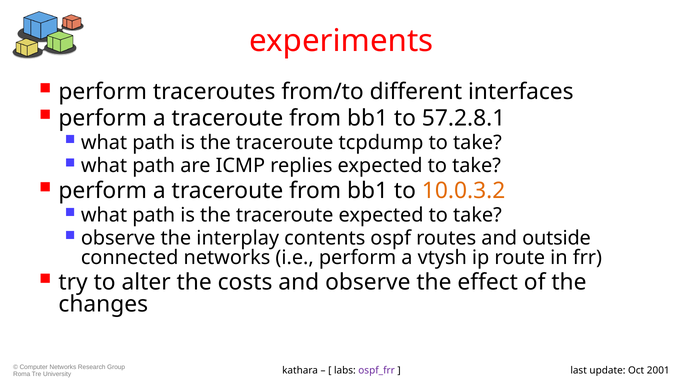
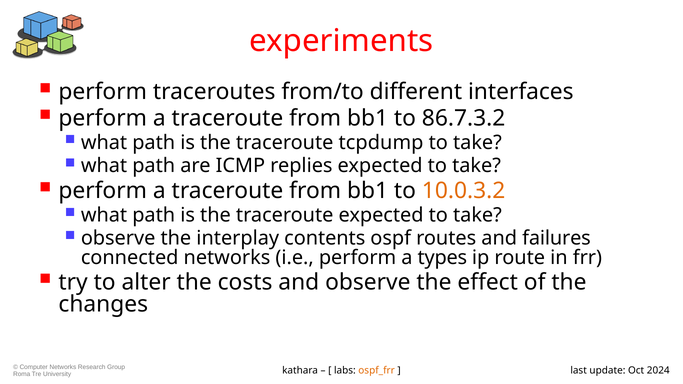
57.2.8.1: 57.2.8.1 -> 86.7.3.2
outside: outside -> failures
vtysh: vtysh -> types
ospf_frr colour: purple -> orange
2001: 2001 -> 2024
